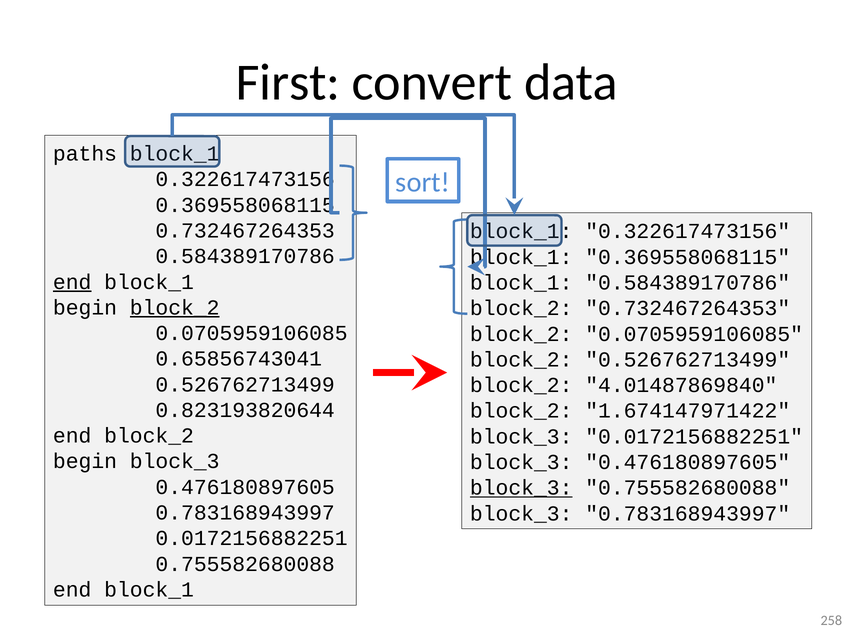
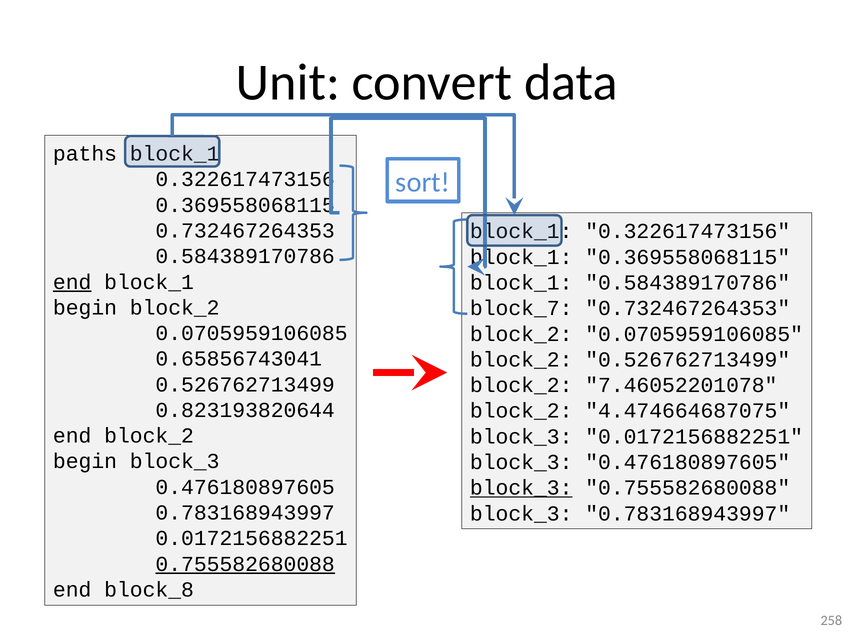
First: First -> Unit
block_2 at (175, 307) underline: present -> none
block_2 at (521, 308): block_2 -> block_7
4.01487869840: 4.01487869840 -> 7.46052201078
1.674147971422: 1.674147971422 -> 4.474664687075
0.755582680088 at (245, 564) underline: none -> present
block_1 at (149, 589): block_1 -> block_8
